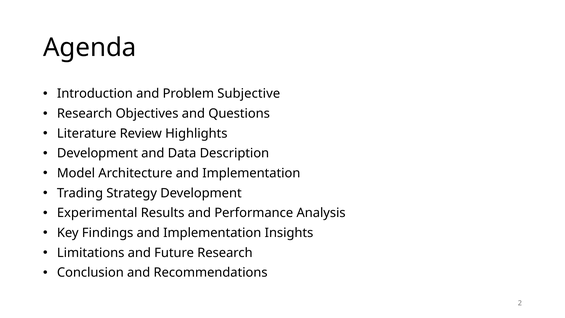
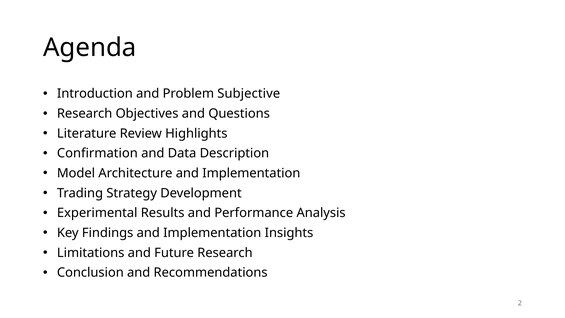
Development at (97, 153): Development -> Confirmation
